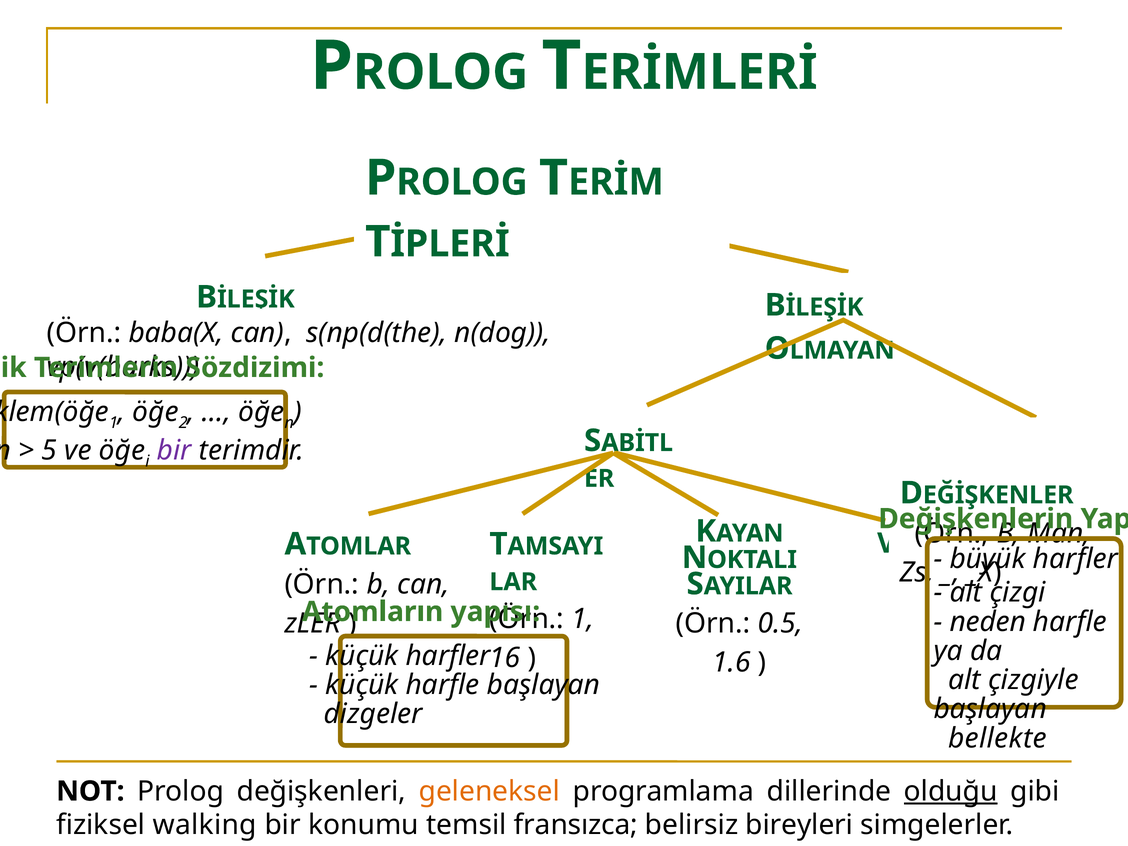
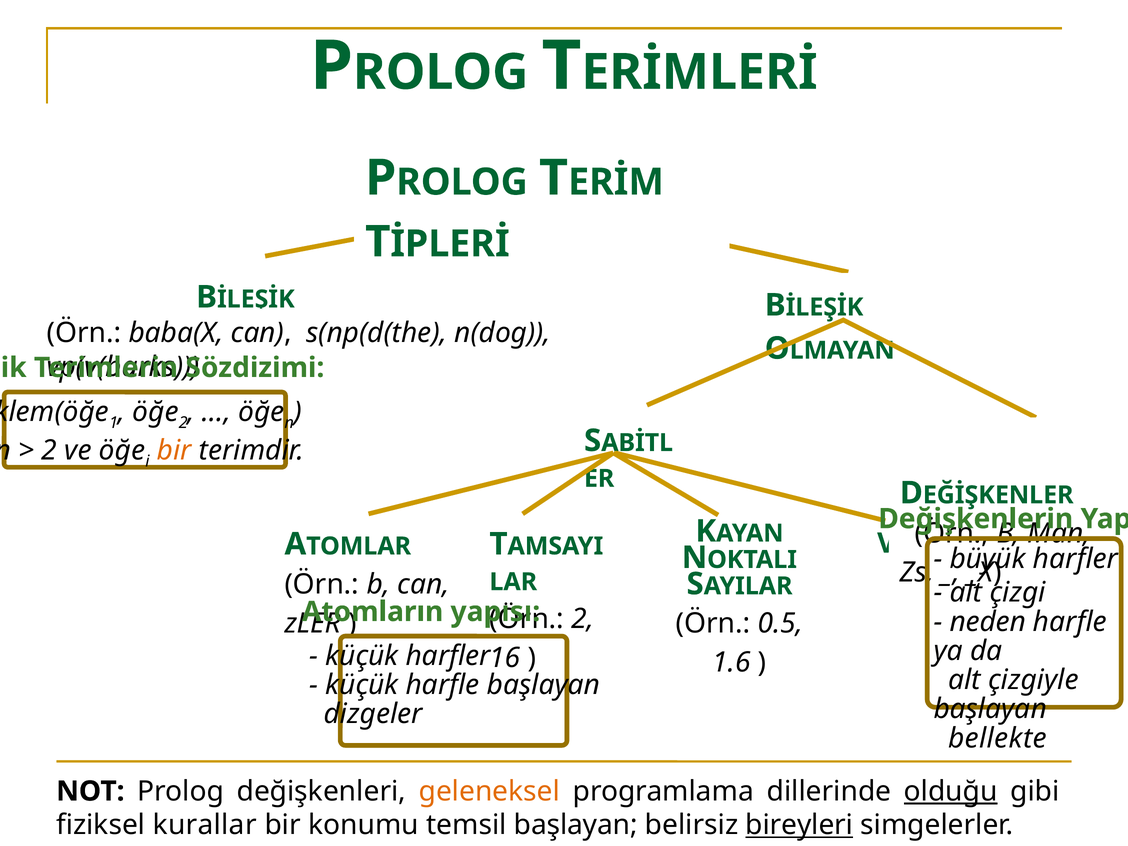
5 at (49, 450): 5 -> 2
bir at (174, 450) colour: purple -> orange
1 at (583, 619): 1 -> 2
walking: walking -> kurallar
temsil fransızca: fransızca -> başlayan
bireyleri underline: none -> present
